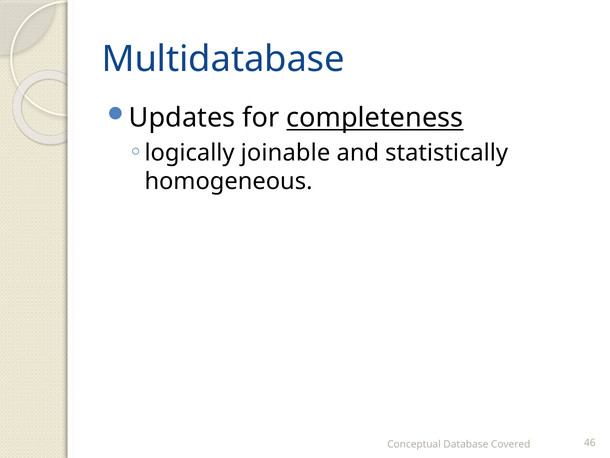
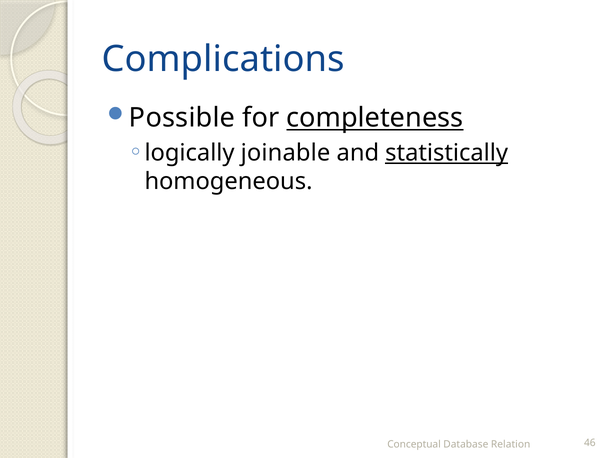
Multidatabase: Multidatabase -> Complications
Updates: Updates -> Possible
statistically underline: none -> present
Covered: Covered -> Relation
